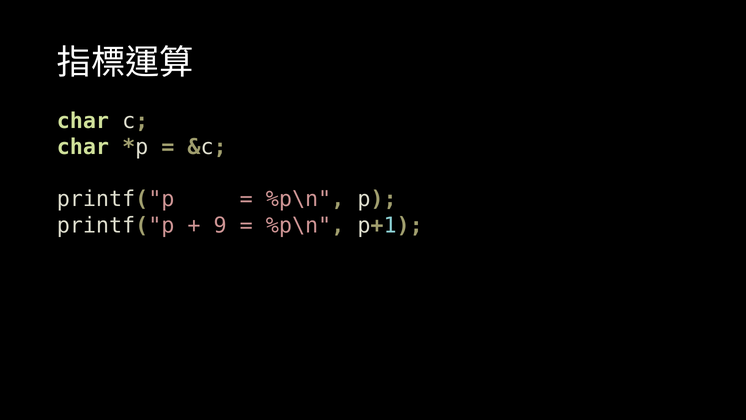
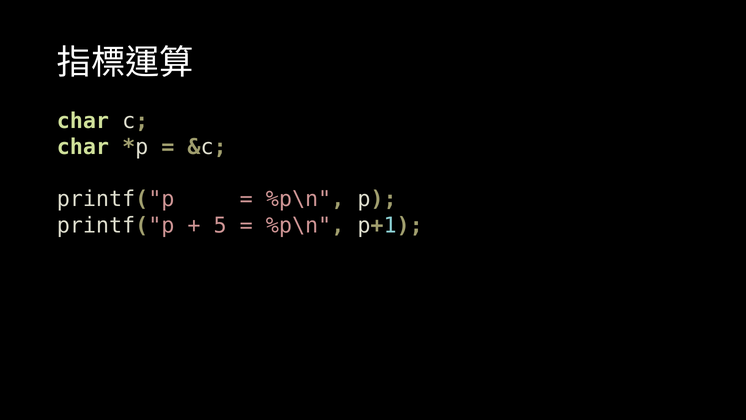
9: 9 -> 5
